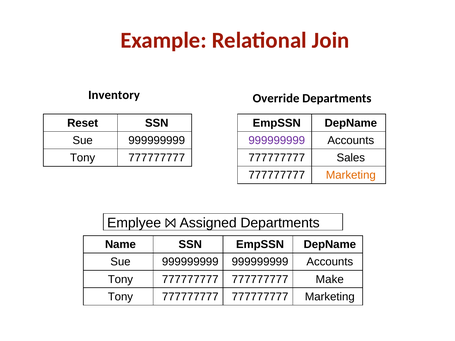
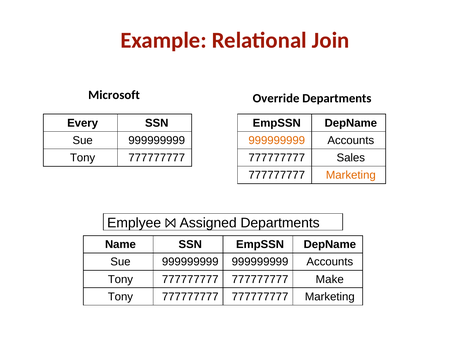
Inventory: Inventory -> Microsoft
Reset: Reset -> Every
999999999 at (277, 140) colour: purple -> orange
